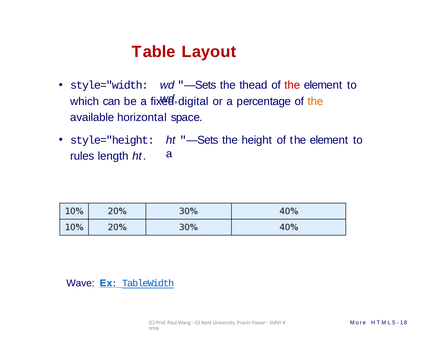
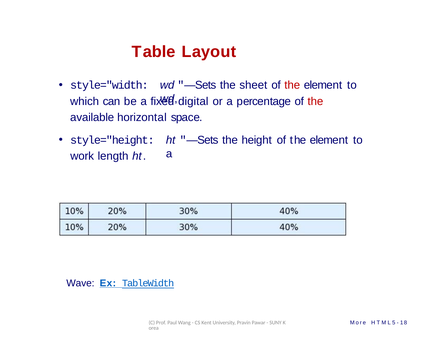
thead: thead -> sheet
the at (315, 101) colour: orange -> red
rules: rules -> work
